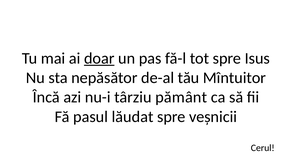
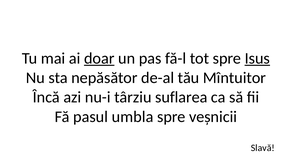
Isus underline: none -> present
pământ: pământ -> suflarea
lăudat: lăudat -> umbla
Cerul: Cerul -> Slavă
